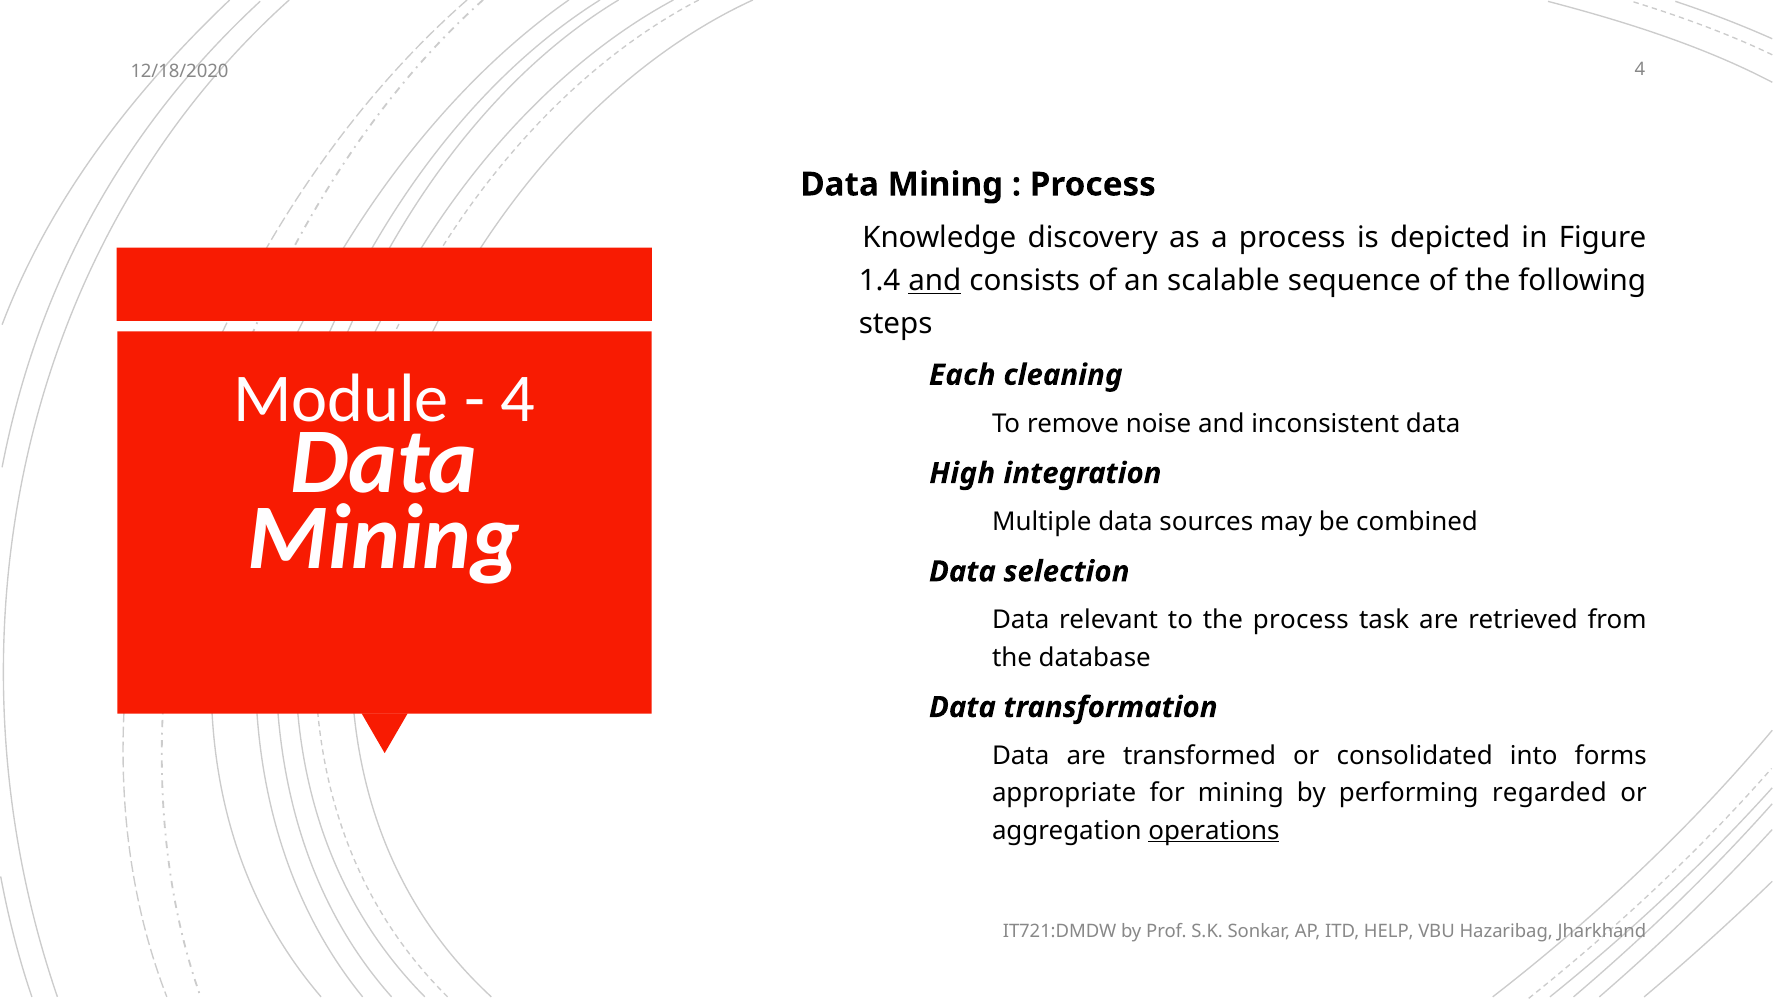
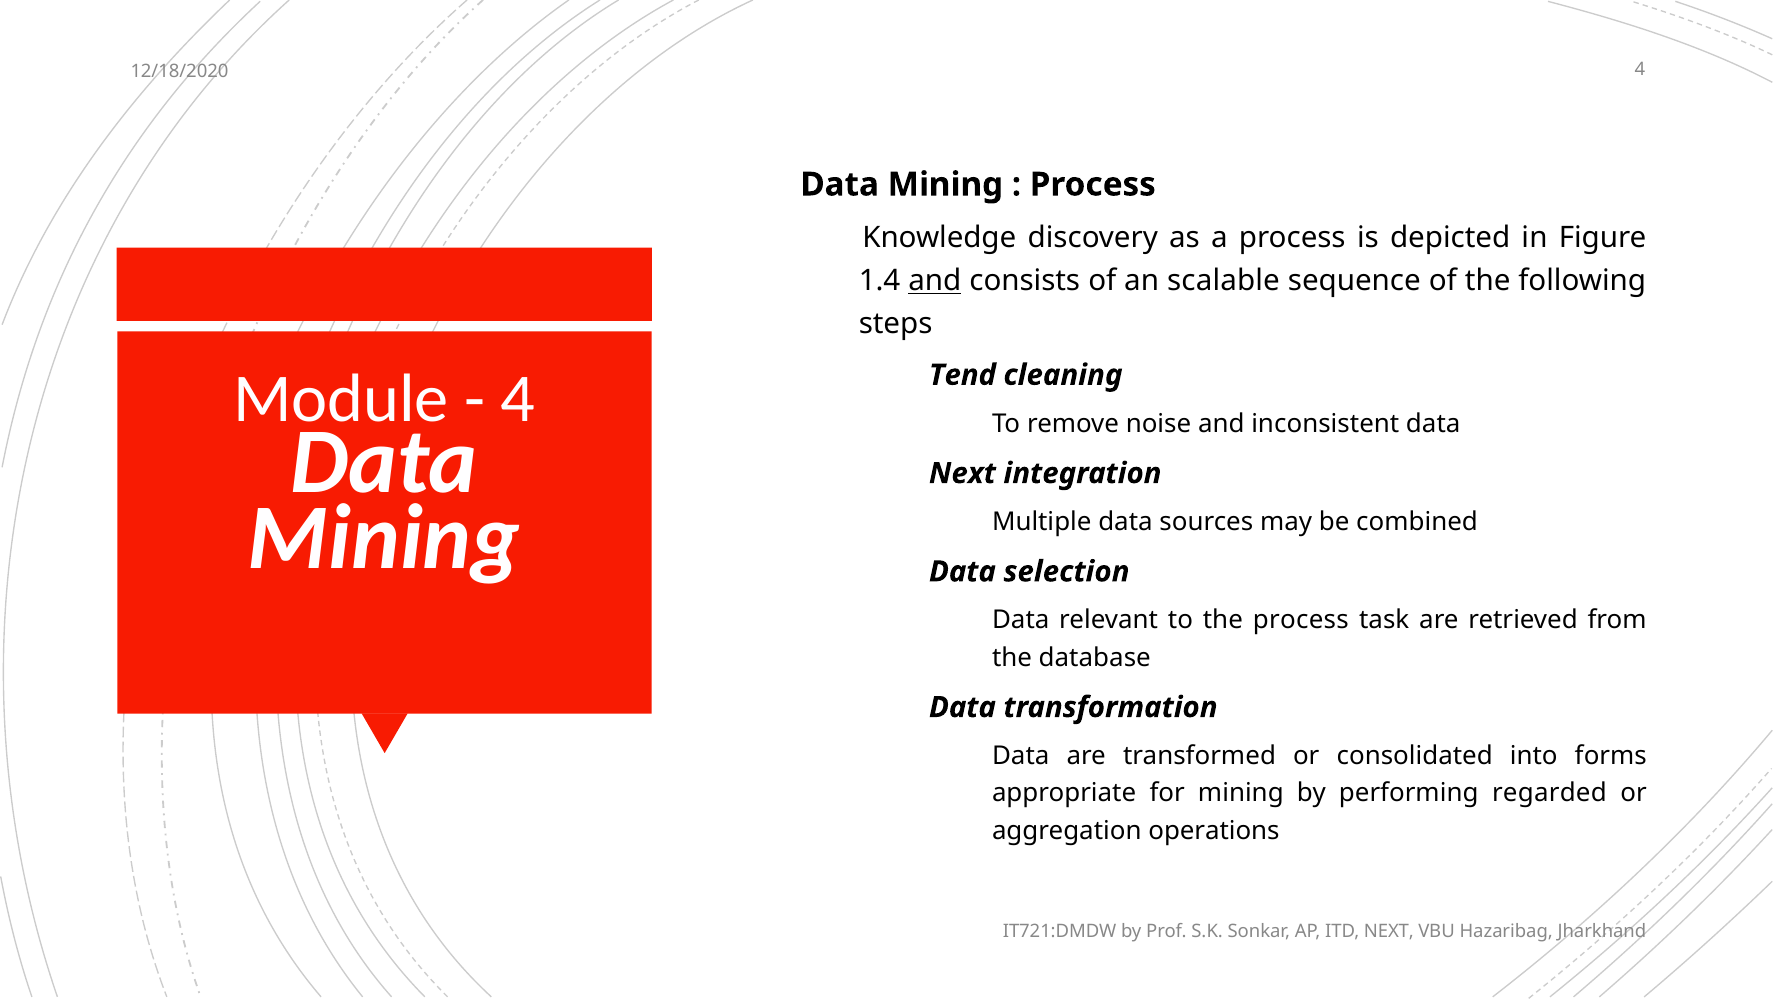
Each: Each -> Tend
High at (962, 473): High -> Next
operations underline: present -> none
ITD HELP: HELP -> NEXT
